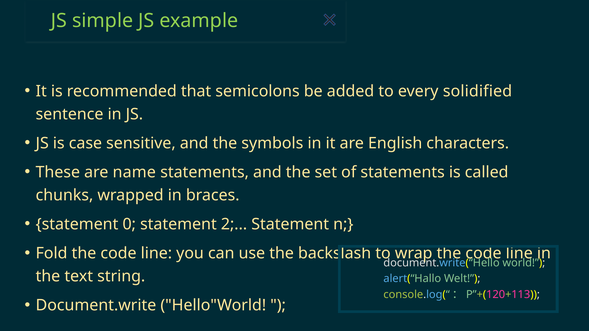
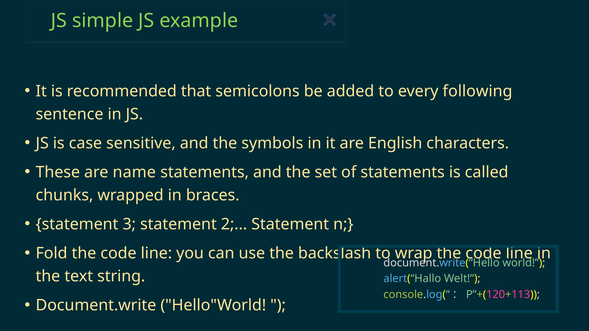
solidified: solidified -> following
0: 0 -> 3
